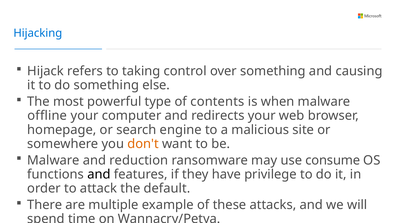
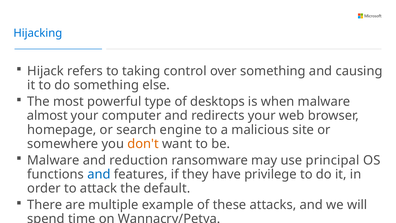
contents: contents -> desktops
offline: offline -> almost
consume: consume -> principal
and at (99, 174) colour: black -> blue
